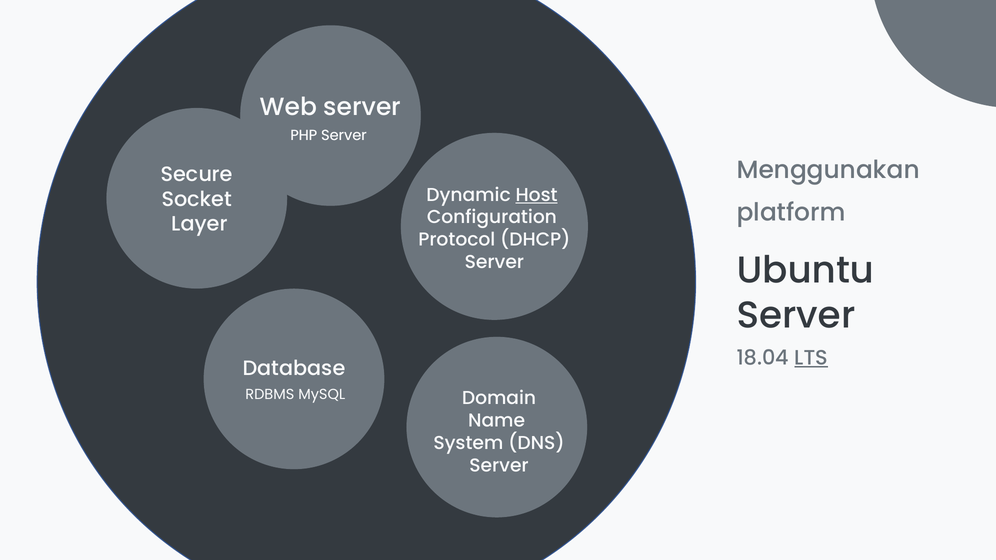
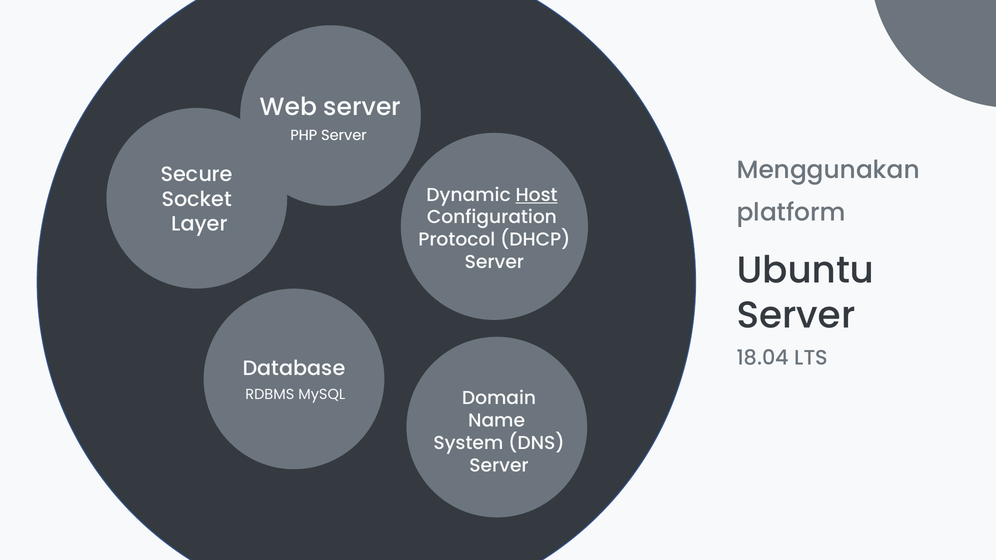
LTS underline: present -> none
